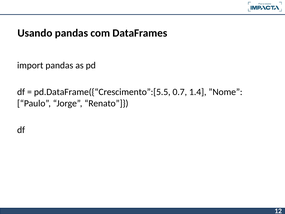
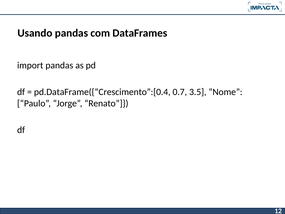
pd.DataFrame({“Crescimento”:[5.5: pd.DataFrame({“Crescimento”:[5.5 -> pd.DataFrame({“Crescimento”:[0.4
1.4: 1.4 -> 3.5
